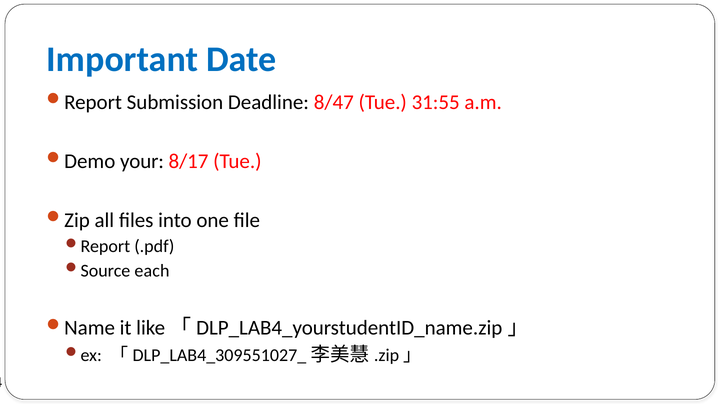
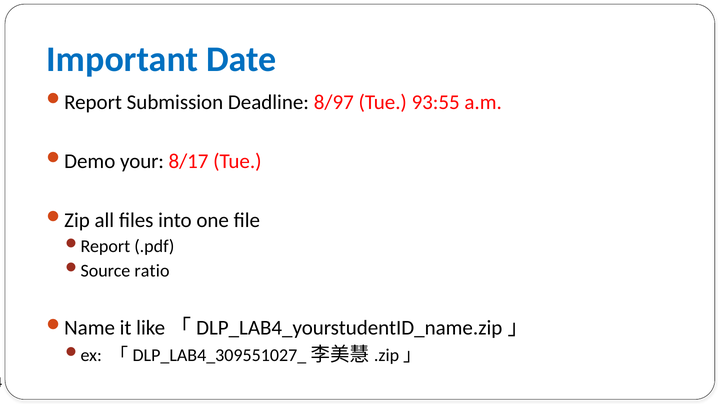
8/47: 8/47 -> 8/97
31:55: 31:55 -> 93:55
each: each -> ratio
